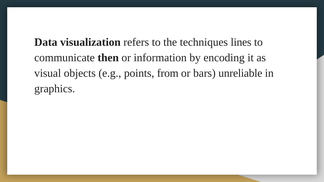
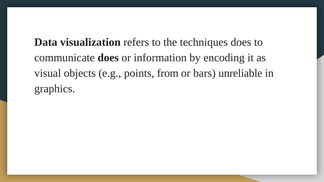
techniques lines: lines -> does
communicate then: then -> does
